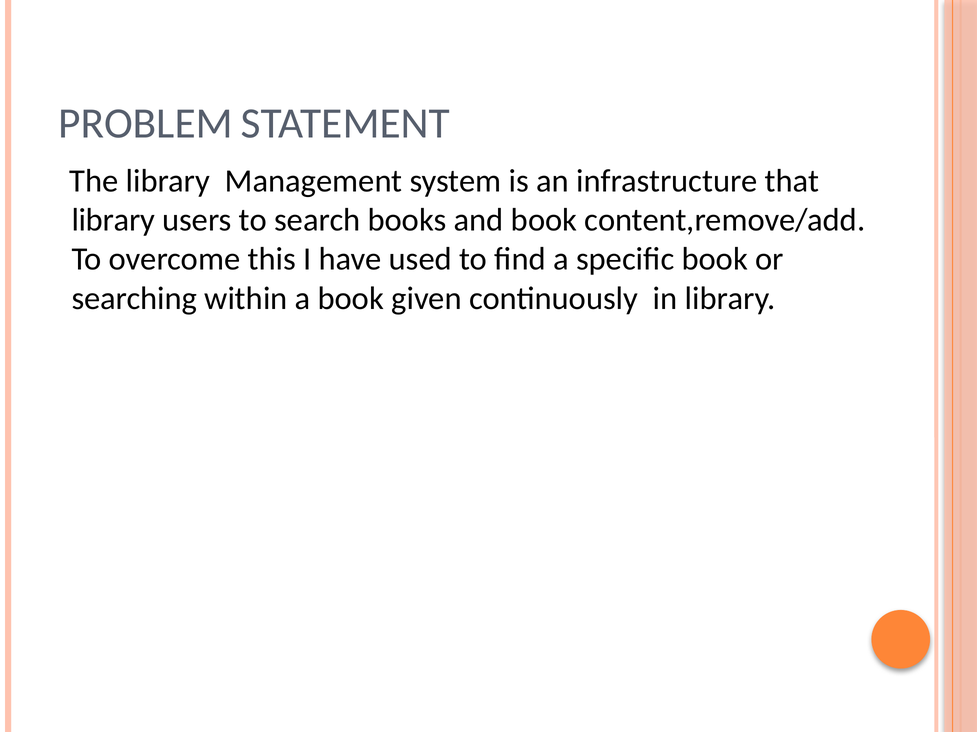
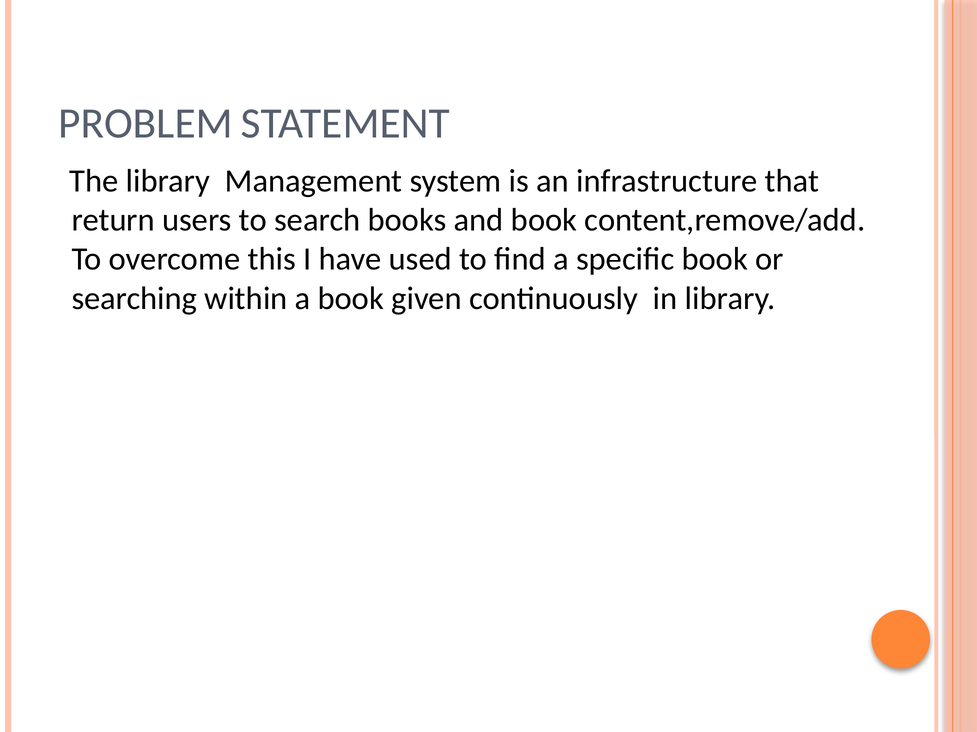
library at (113, 220): library -> return
